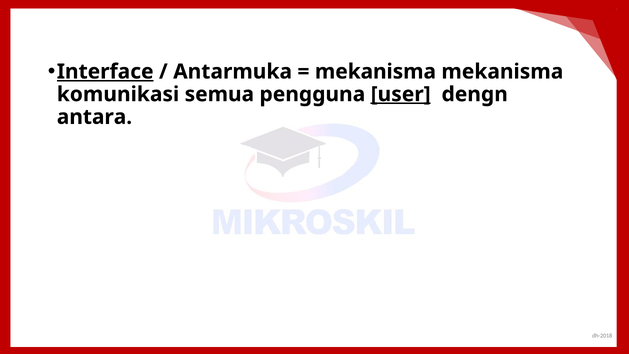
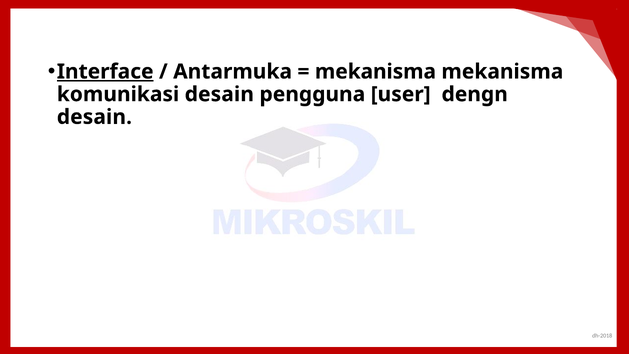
komunikasi semua: semua -> desain
user underline: present -> none
antara at (94, 117): antara -> desain
